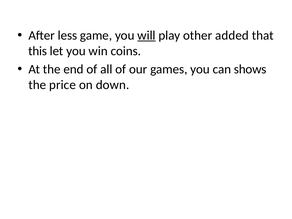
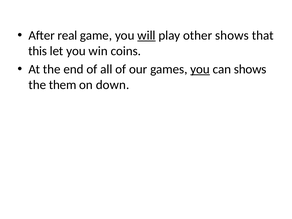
less: less -> real
other added: added -> shows
you at (200, 69) underline: none -> present
price: price -> them
